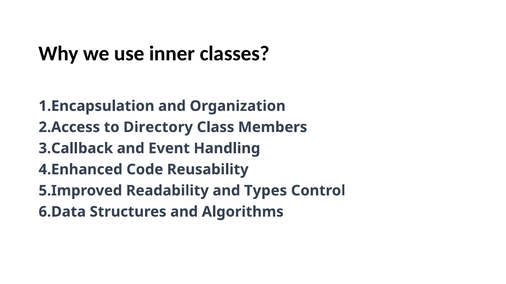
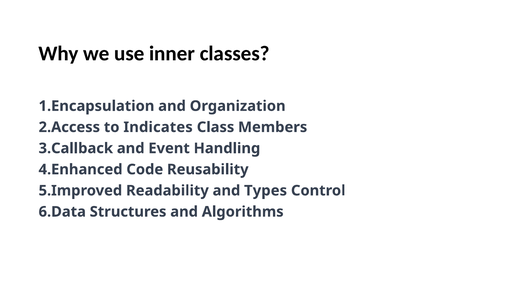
Directory: Directory -> Indicates
